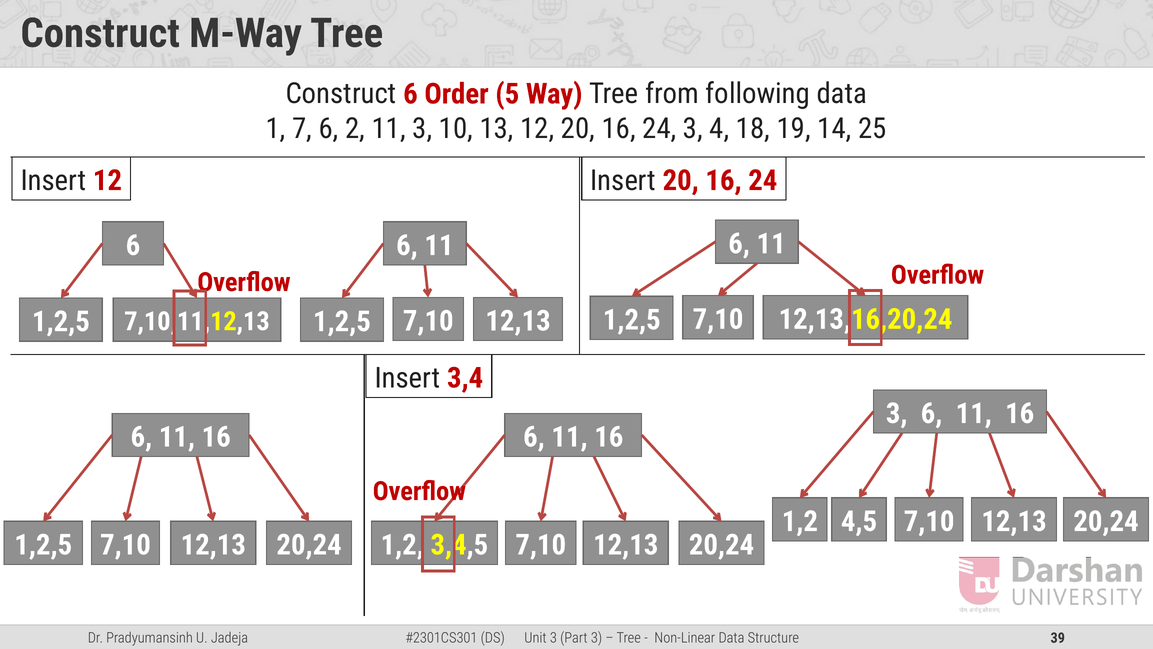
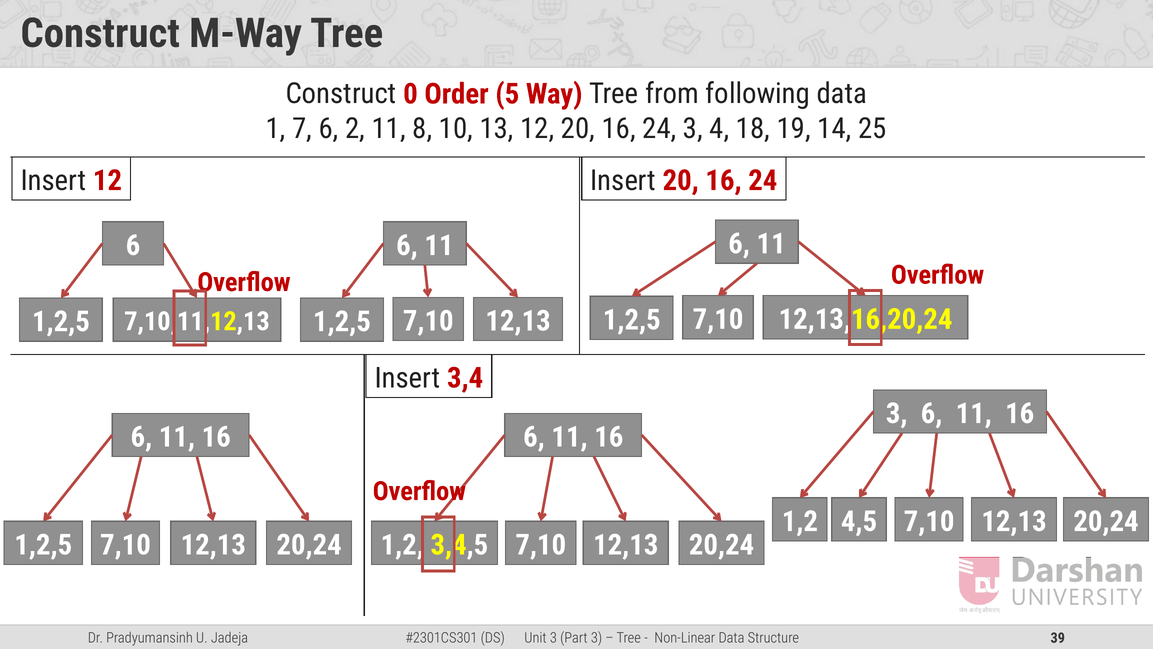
Construct 6: 6 -> 0
11 3: 3 -> 8
